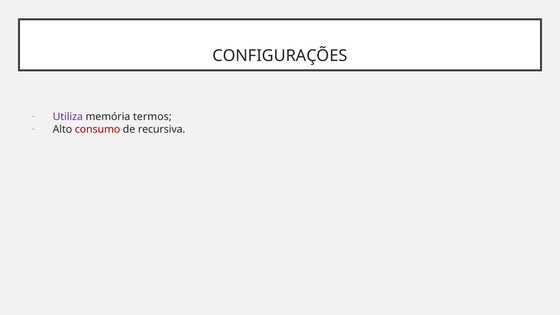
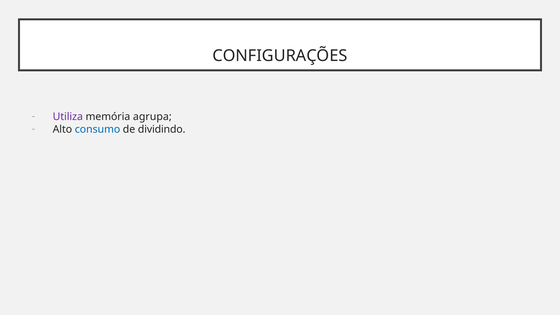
termos: termos -> agrupa
consumo colour: red -> blue
recursiva: recursiva -> dividindo
